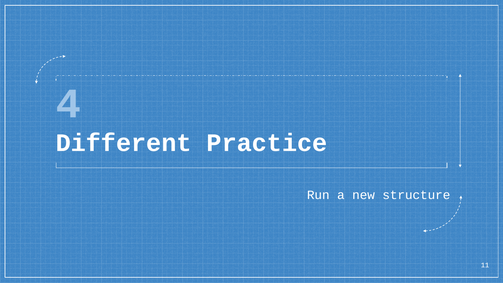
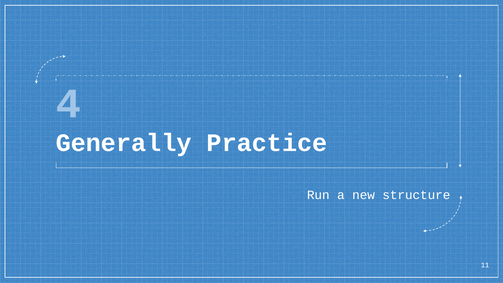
Different: Different -> Generally
